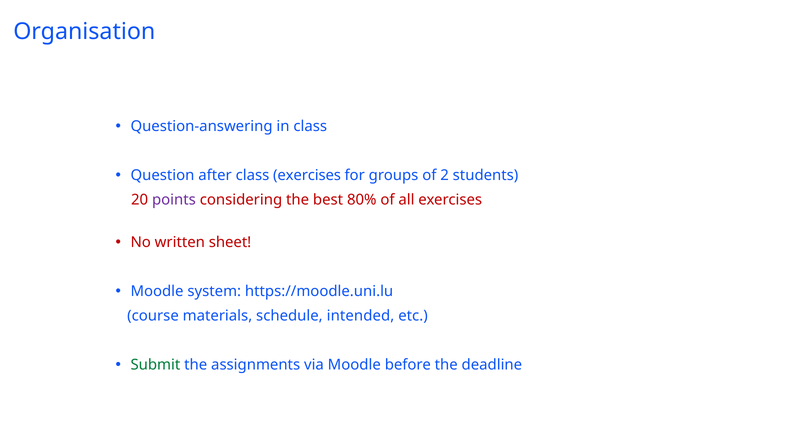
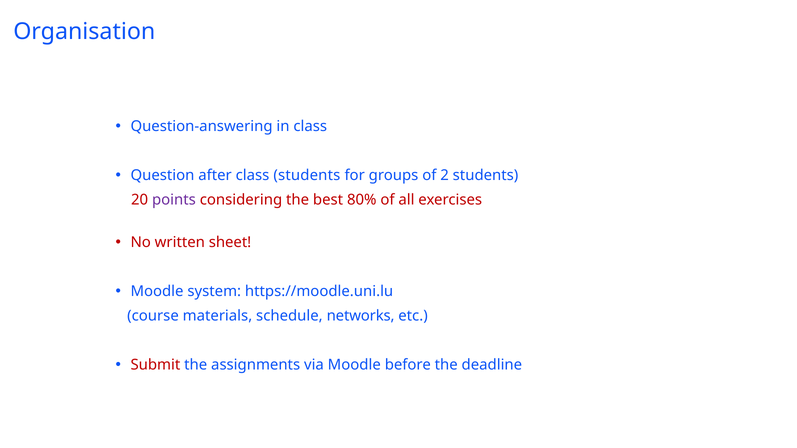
class exercises: exercises -> students
intended: intended -> networks
Submit colour: green -> red
